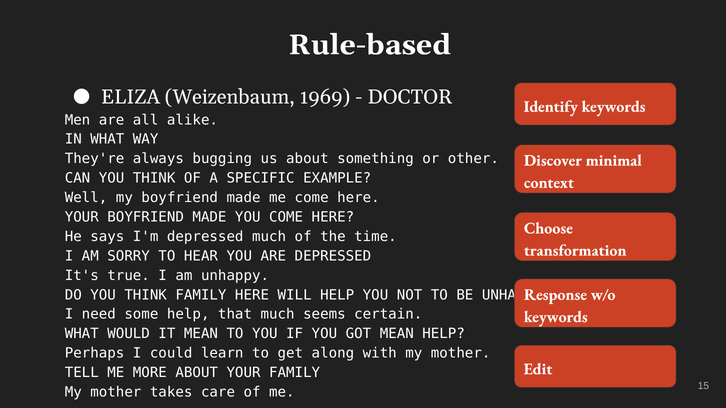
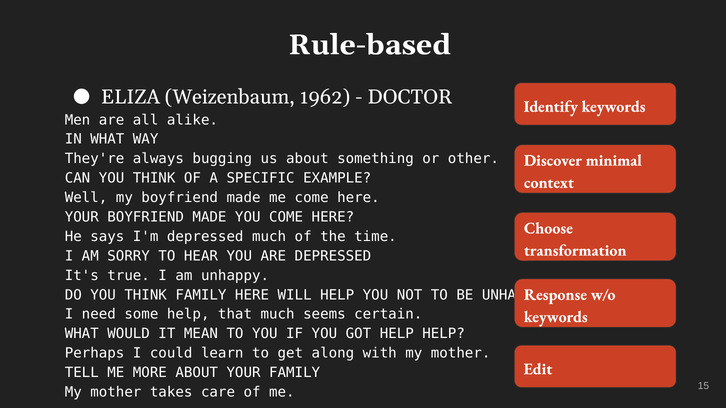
1969: 1969 -> 1962
GOT MEAN: MEAN -> HELP
